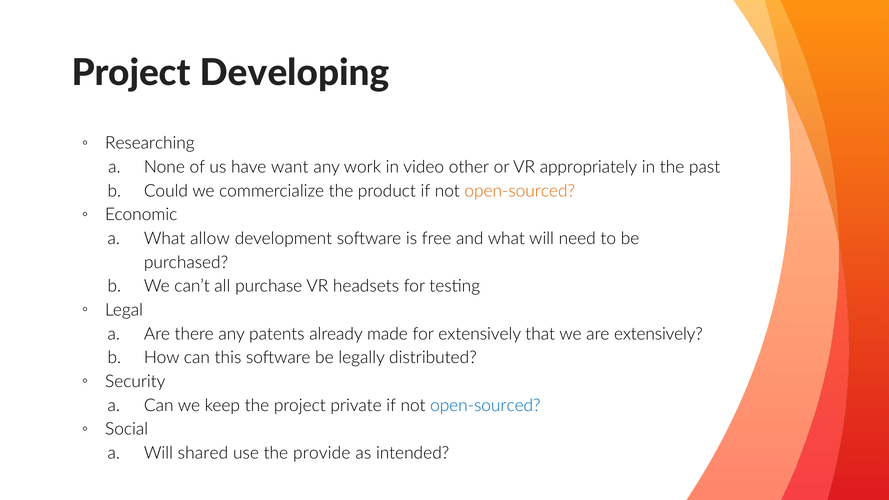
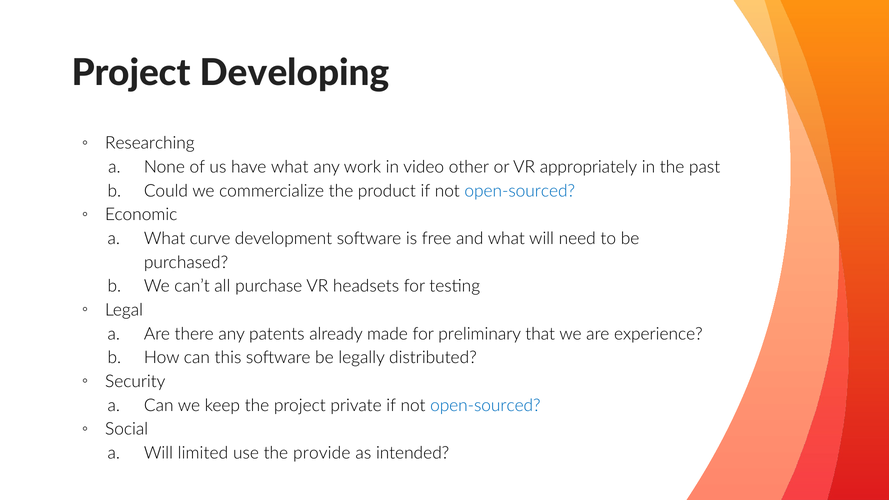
have want: want -> what
open-sourced at (520, 191) colour: orange -> blue
allow: allow -> curve
for extensively: extensively -> preliminary
are extensively: extensively -> experience
shared: shared -> limited
